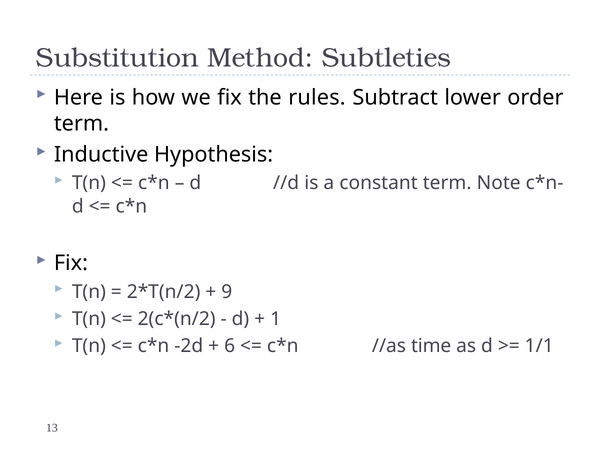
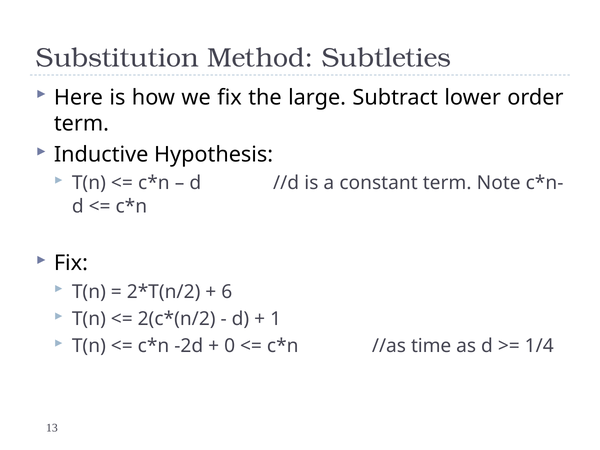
rules: rules -> large
9: 9 -> 6
6: 6 -> 0
1/1: 1/1 -> 1/4
